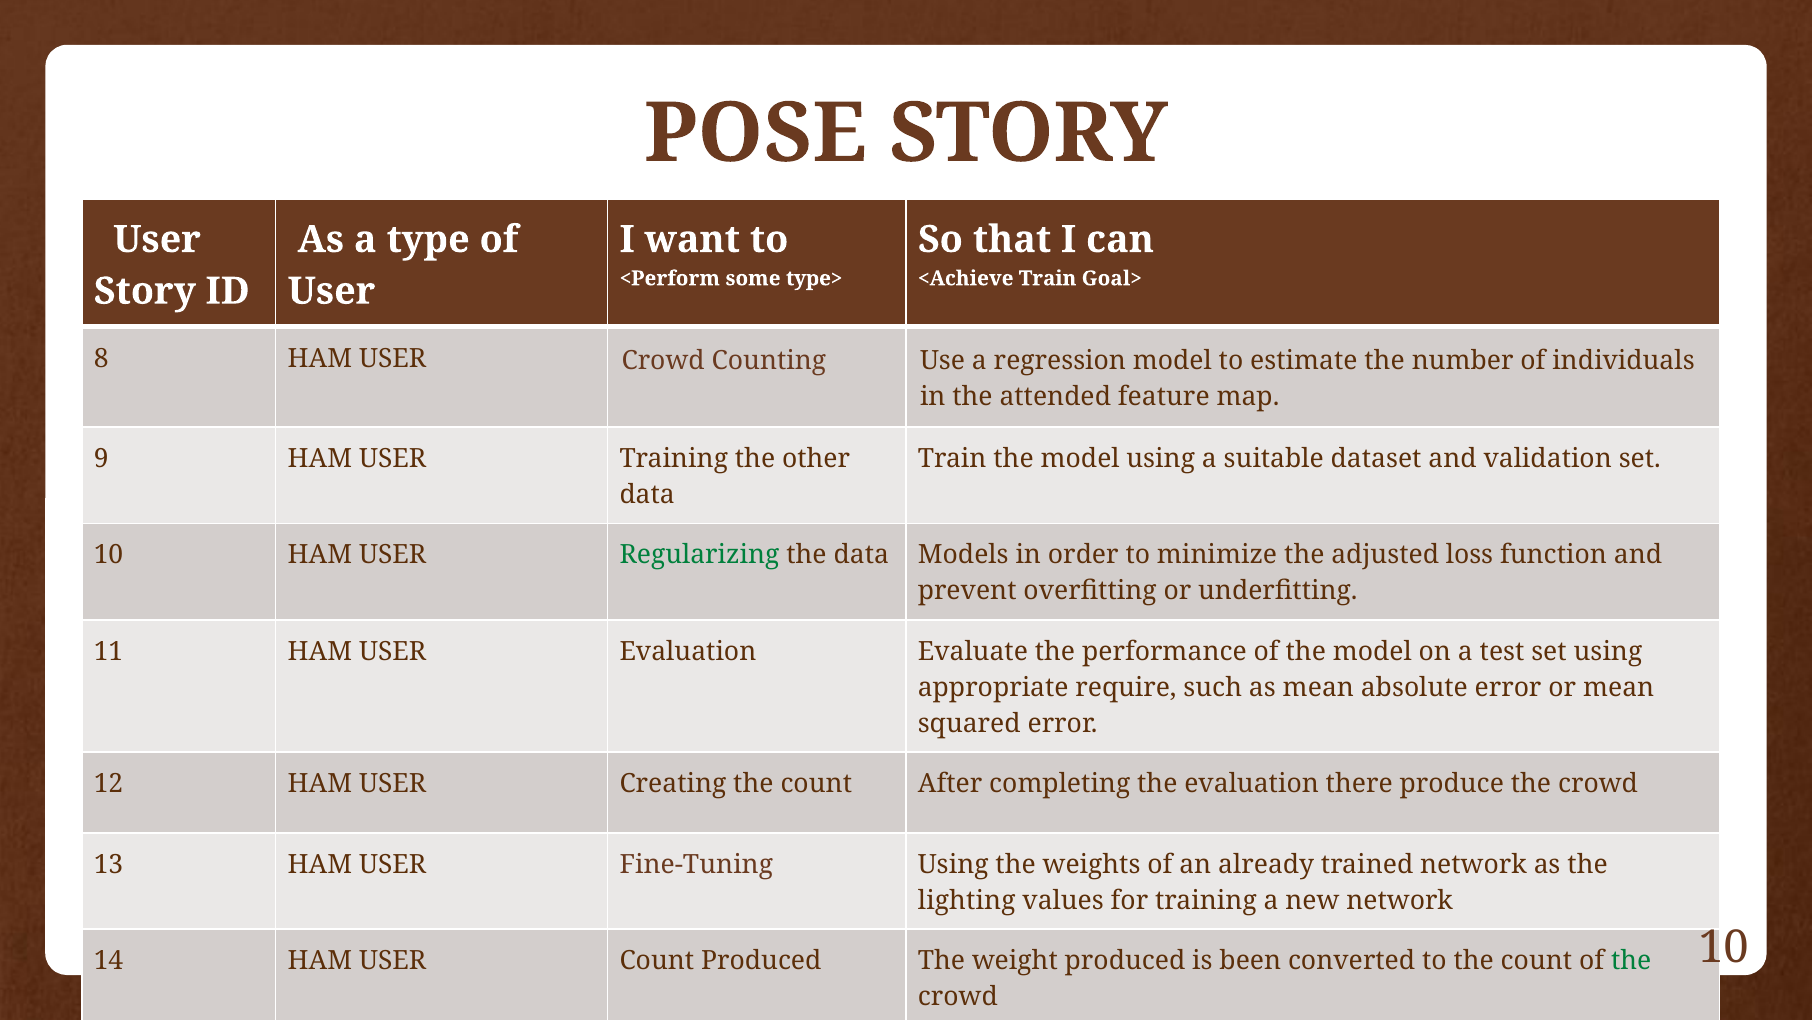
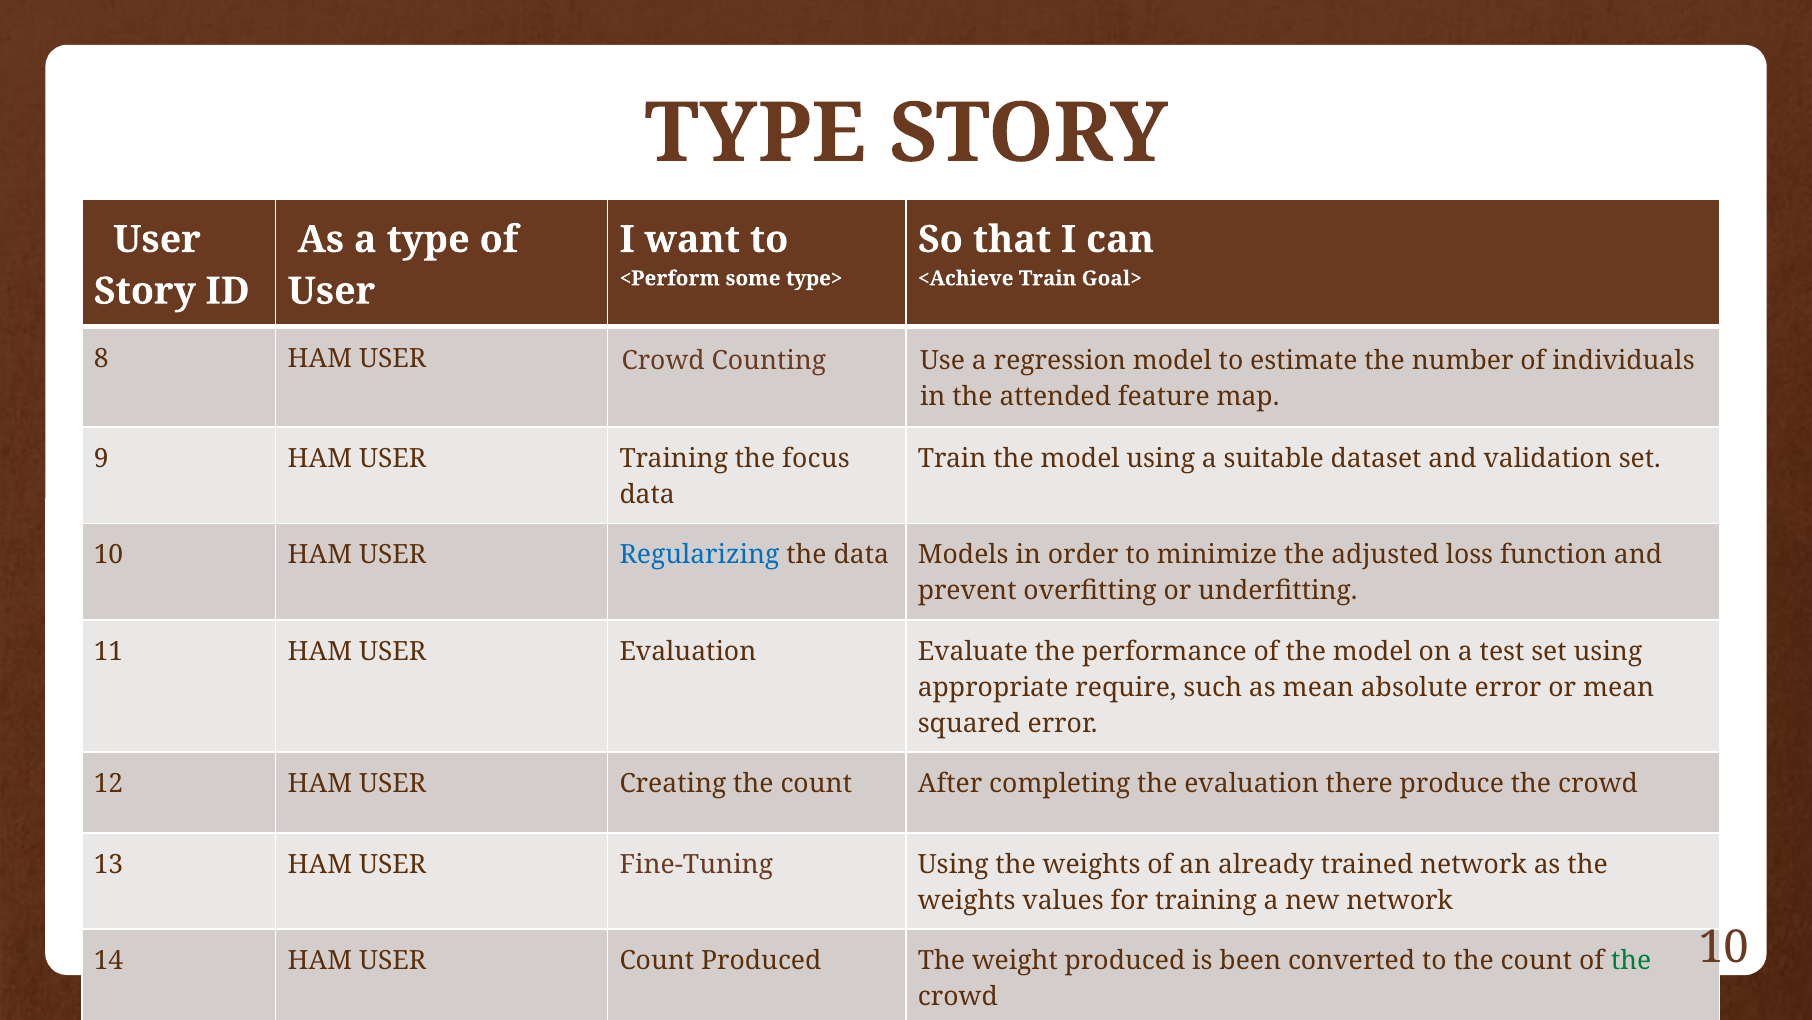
POSE at (755, 133): POSE -> TYPE
other: other -> focus
Regularizing colour: green -> blue
lighting at (967, 900): lighting -> weights
